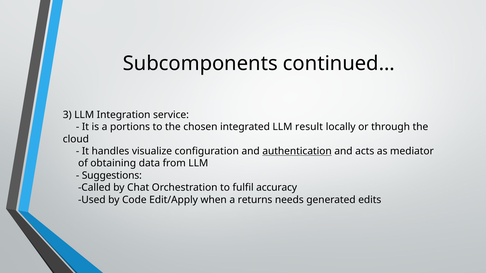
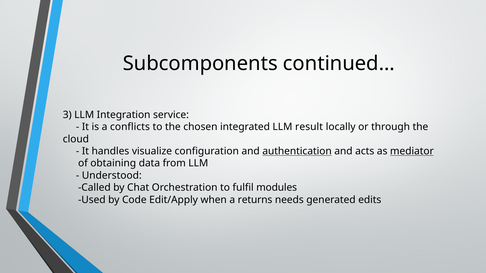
portions: portions -> conflicts
mediator underline: none -> present
Suggestions: Suggestions -> Understood
accuracy: accuracy -> modules
